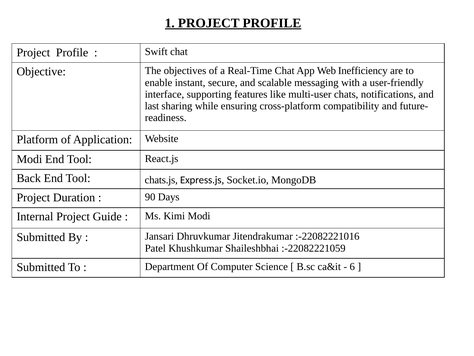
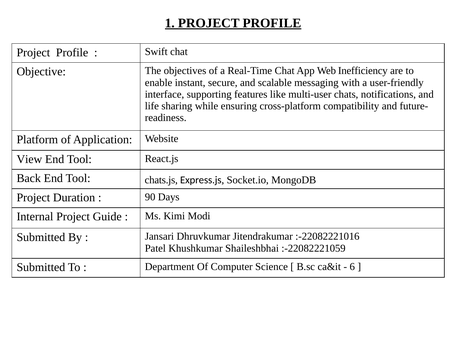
last: last -> life
Modi at (29, 159): Modi -> View
